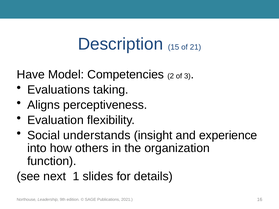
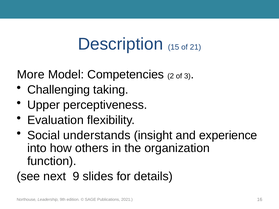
Have: Have -> More
Evaluations: Evaluations -> Challenging
Aligns: Aligns -> Upper
1: 1 -> 9
